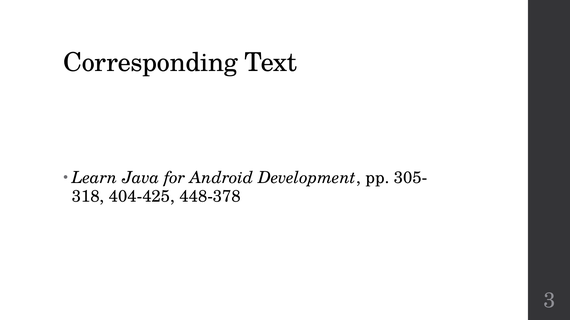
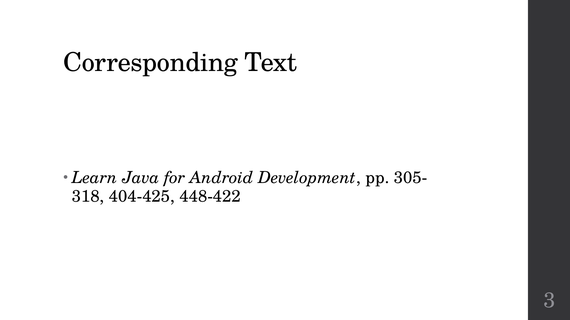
448-378: 448-378 -> 448-422
